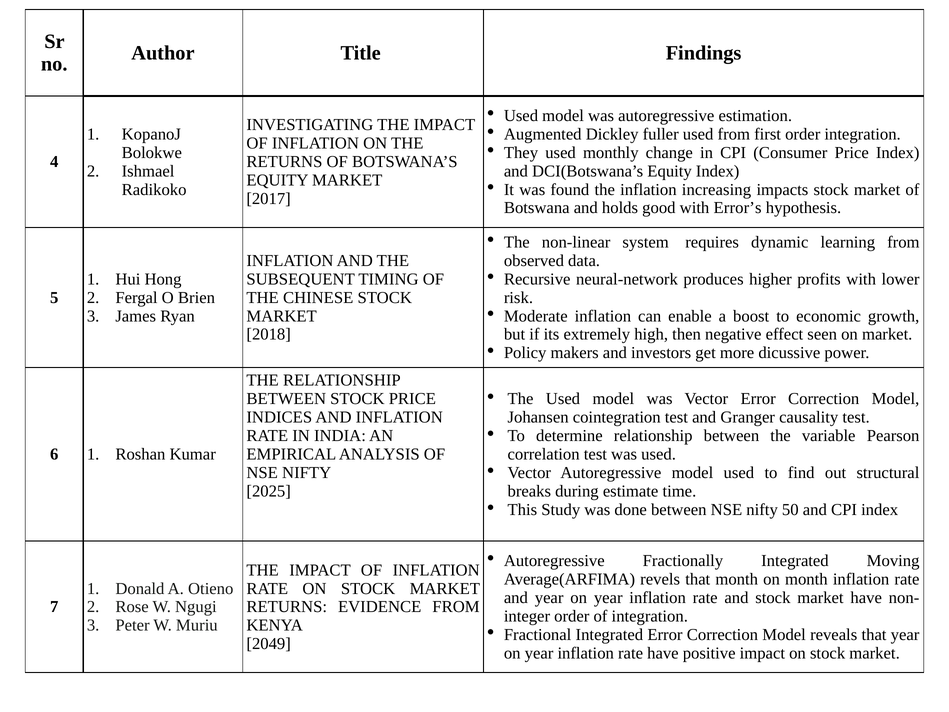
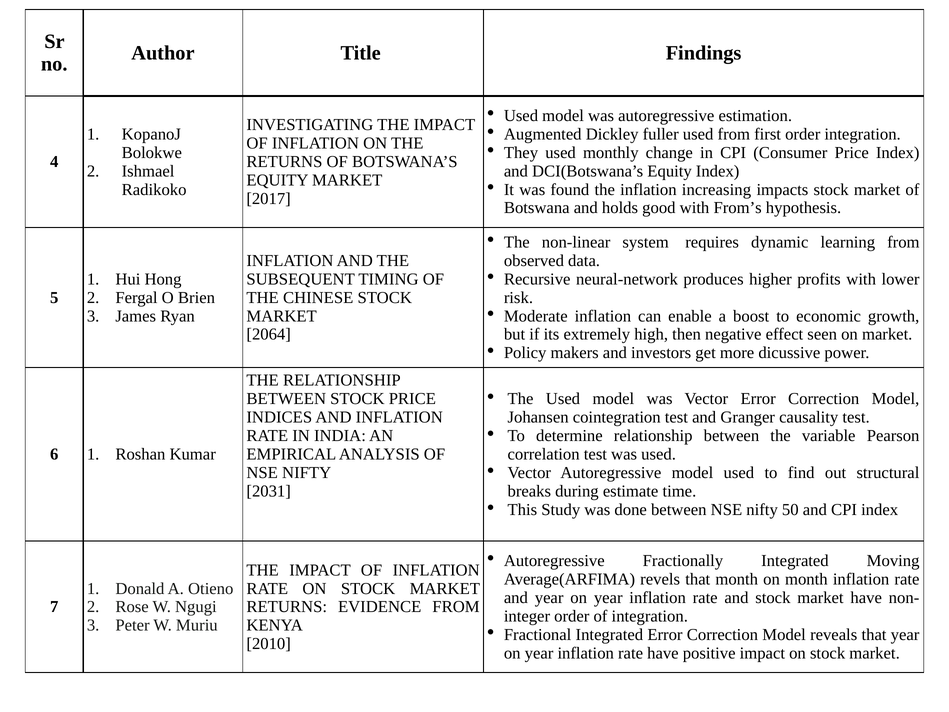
Error’s: Error’s -> From’s
2018: 2018 -> 2064
2025: 2025 -> 2031
2049: 2049 -> 2010
